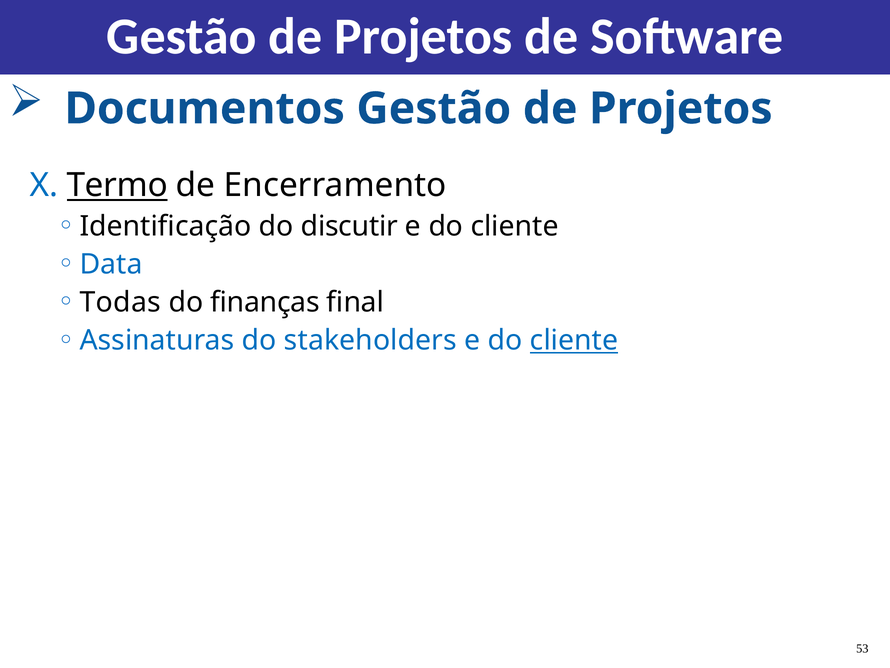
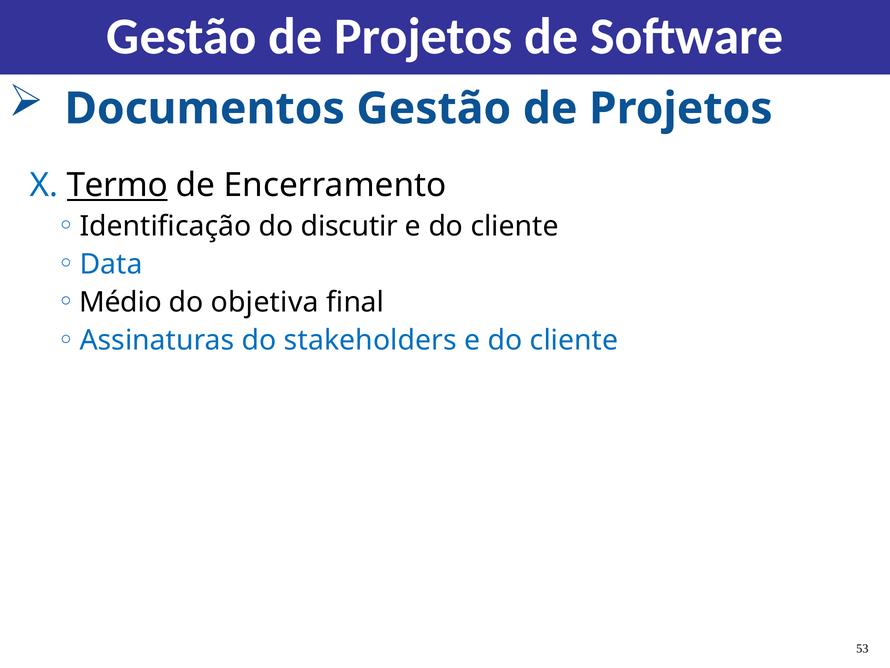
Todas: Todas -> Médio
finanças: finanças -> objetiva
cliente at (574, 340) underline: present -> none
